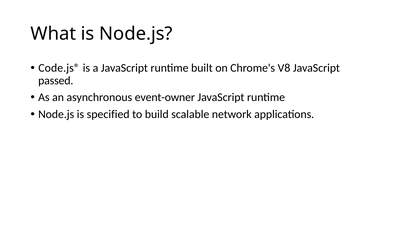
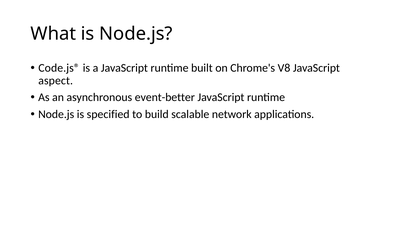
passed: passed -> aspect
event-owner: event-owner -> event-better
